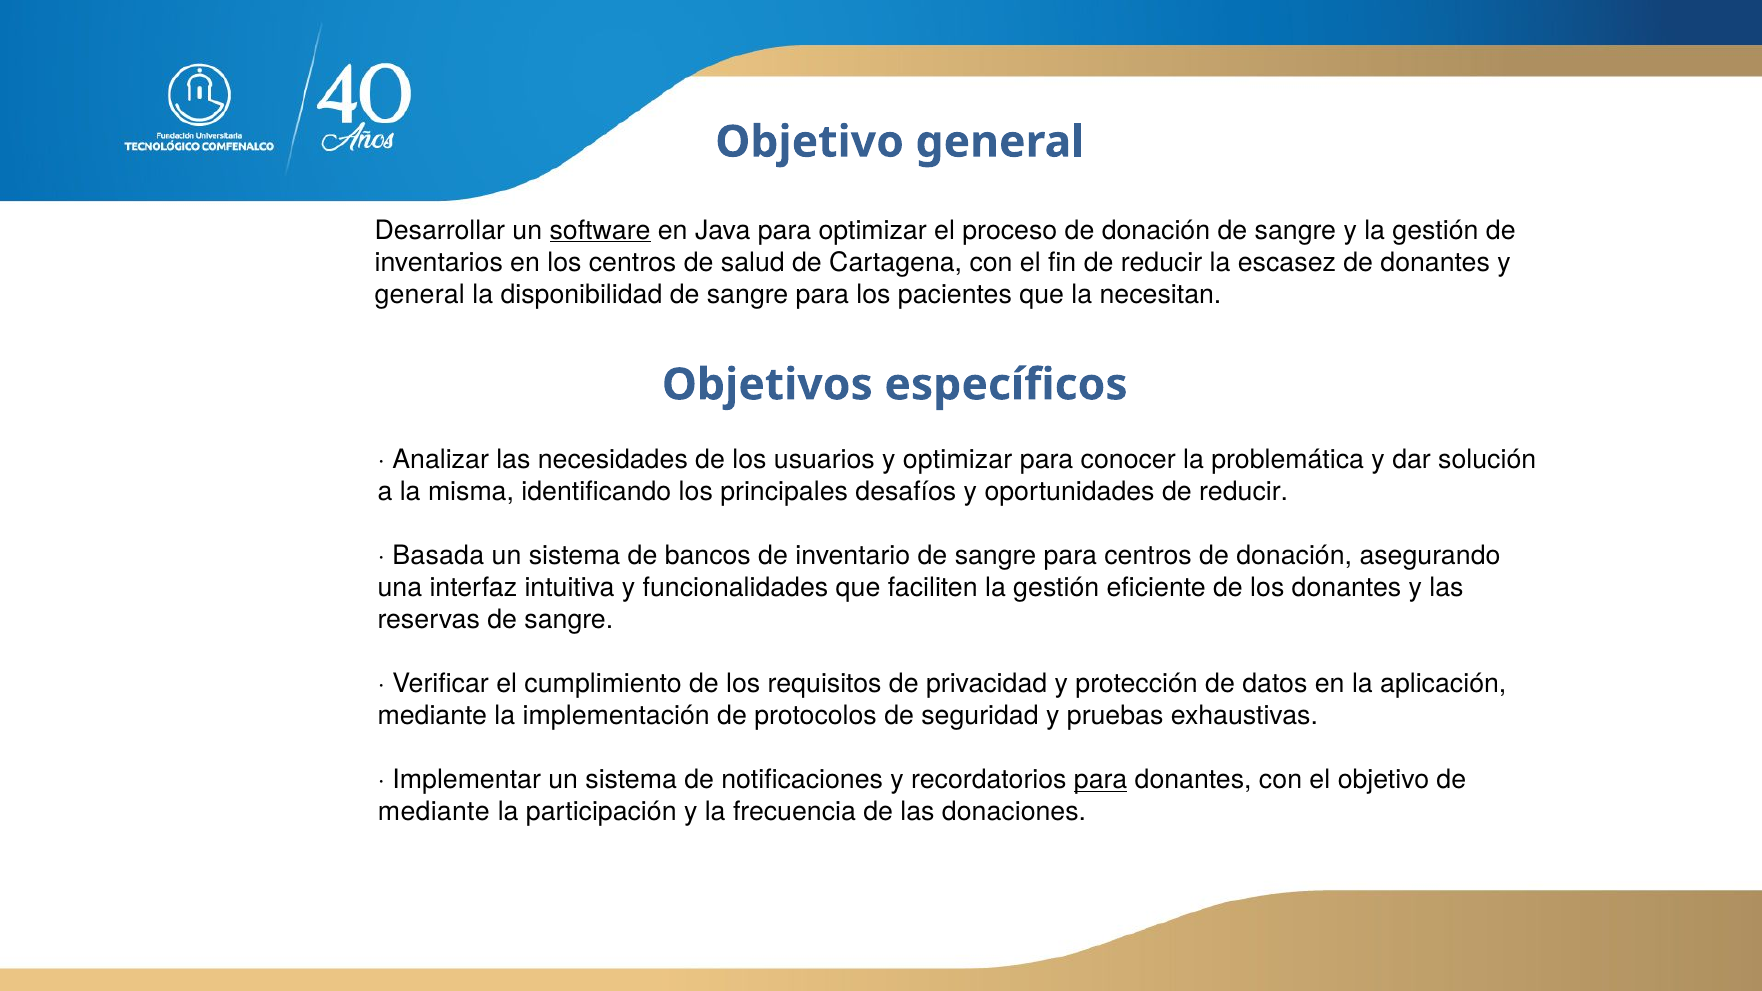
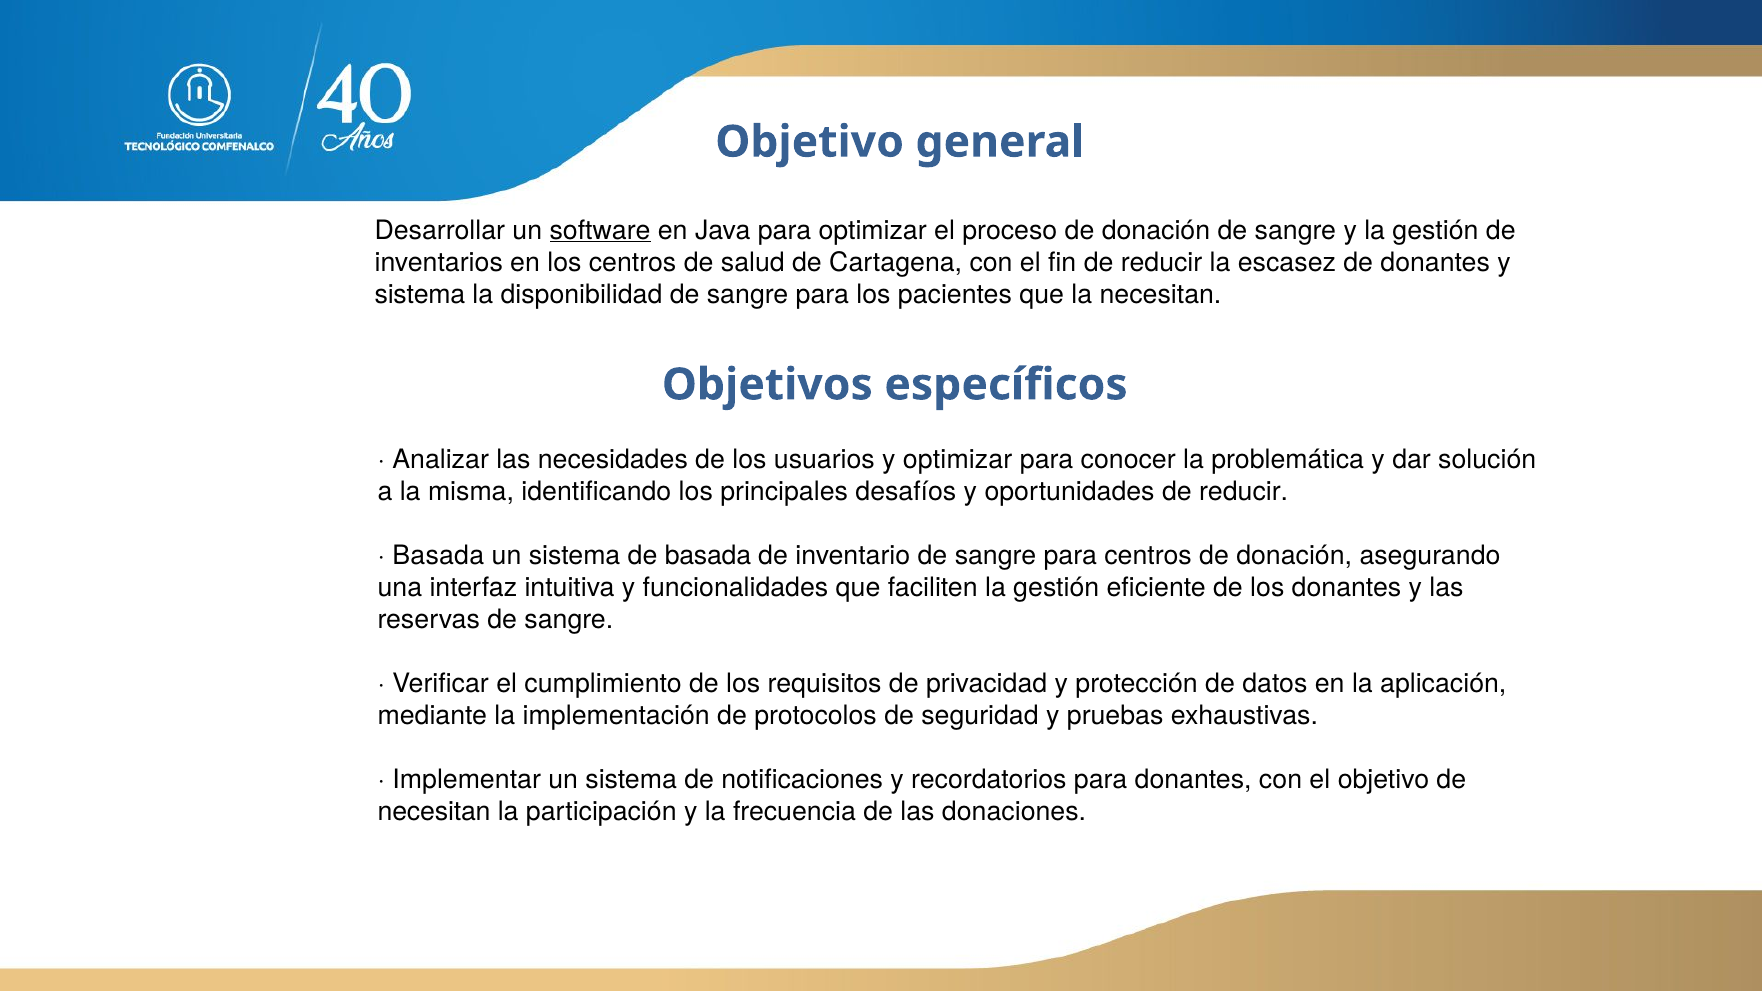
general at (420, 294): general -> sistema
de bancos: bancos -> basada
para at (1101, 780) underline: present -> none
mediante at (434, 812): mediante -> necesitan
